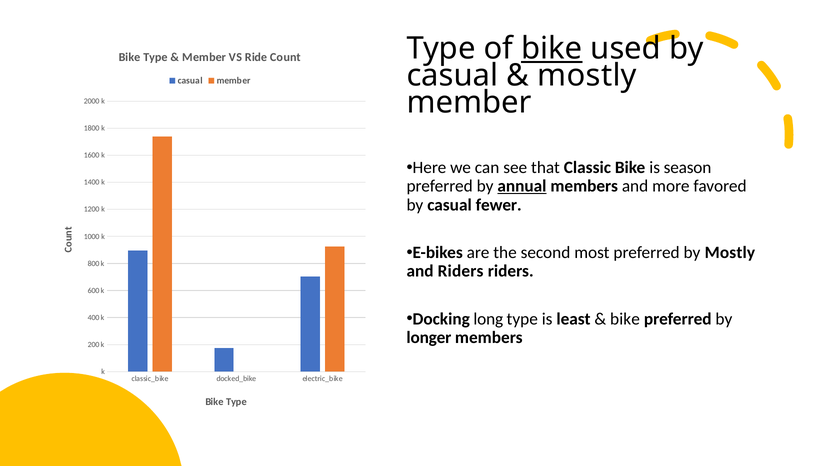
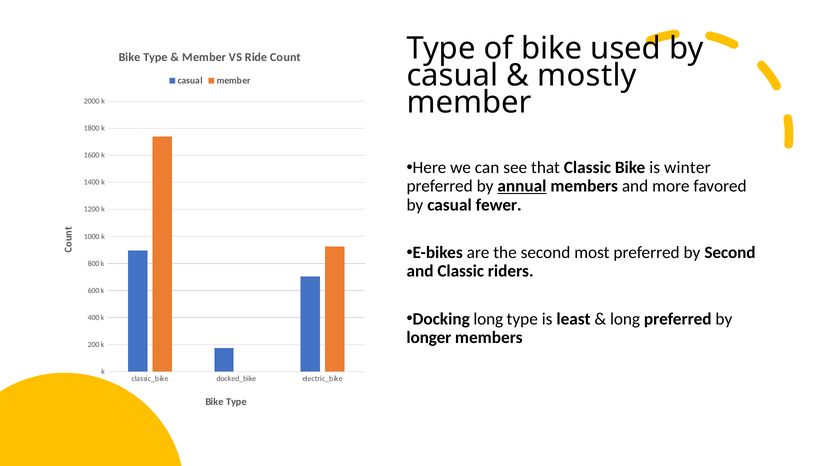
bike at (552, 49) underline: present -> none
season: season -> winter
by Mostly: Mostly -> Second
and Riders: Riders -> Classic
bike at (625, 319): bike -> long
